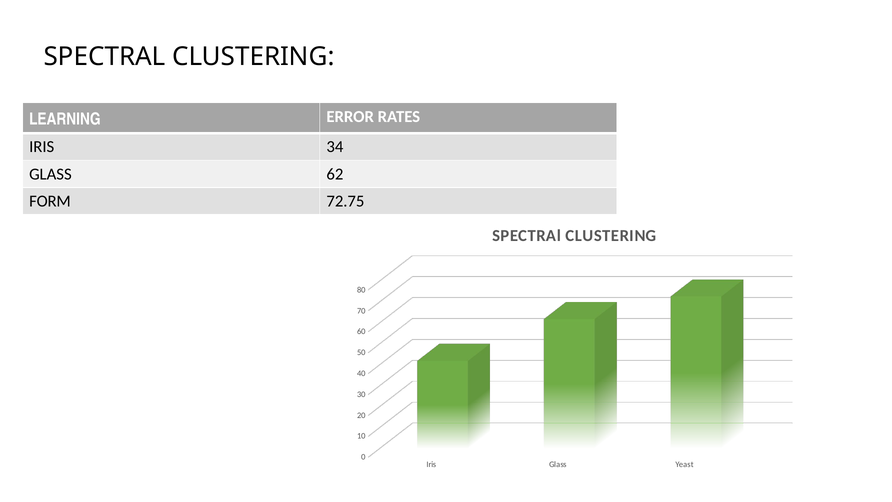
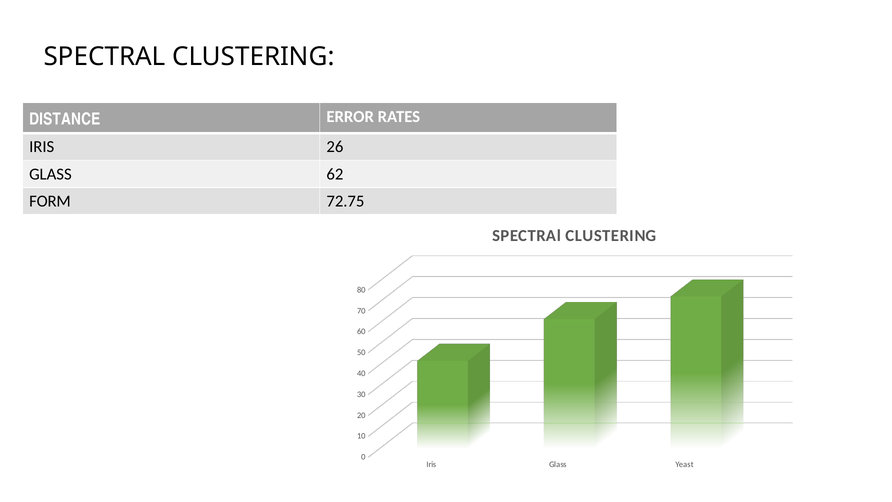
LEARNING: LEARNING -> DISTANCE
34: 34 -> 26
